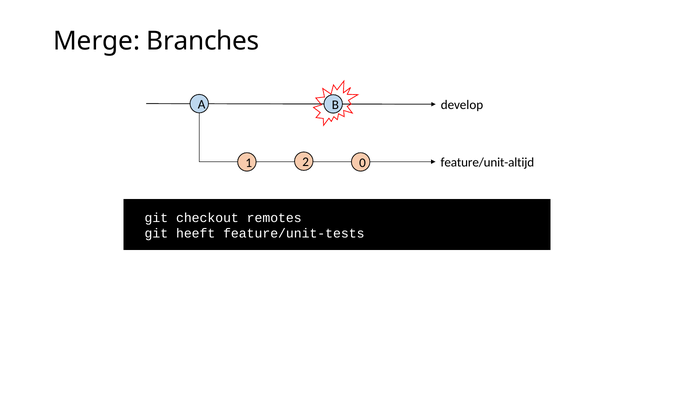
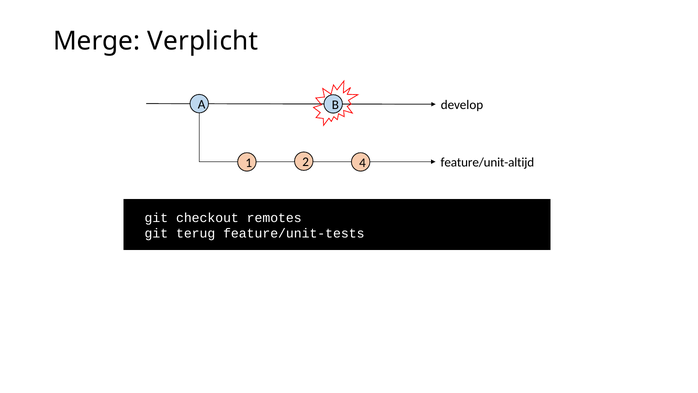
Branches: Branches -> Verplicht
0: 0 -> 4
heeft: heeft -> terug
